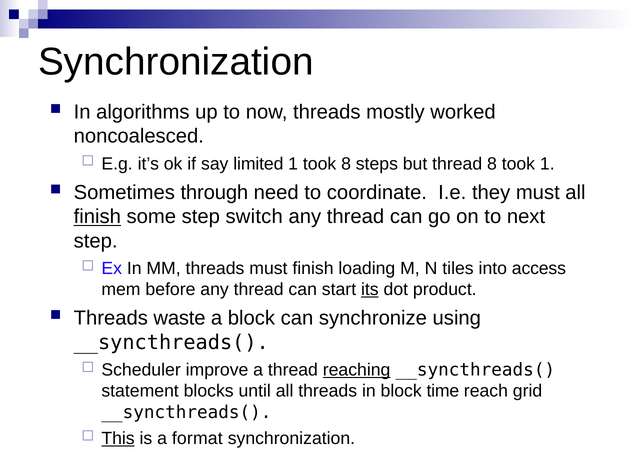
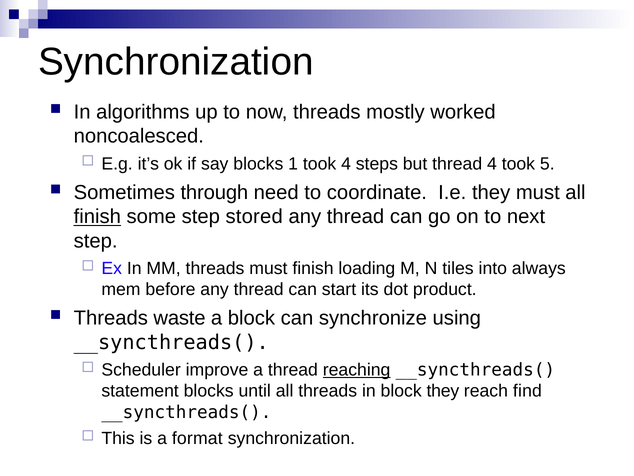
say limited: limited -> blocks
took 8: 8 -> 4
thread 8: 8 -> 4
took 1: 1 -> 5
switch: switch -> stored
access: access -> always
its underline: present -> none
block time: time -> they
grid: grid -> find
This underline: present -> none
